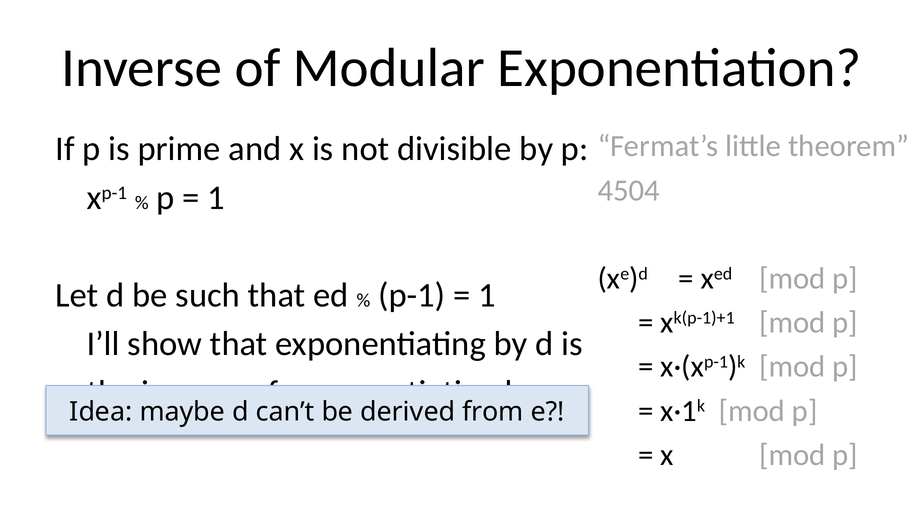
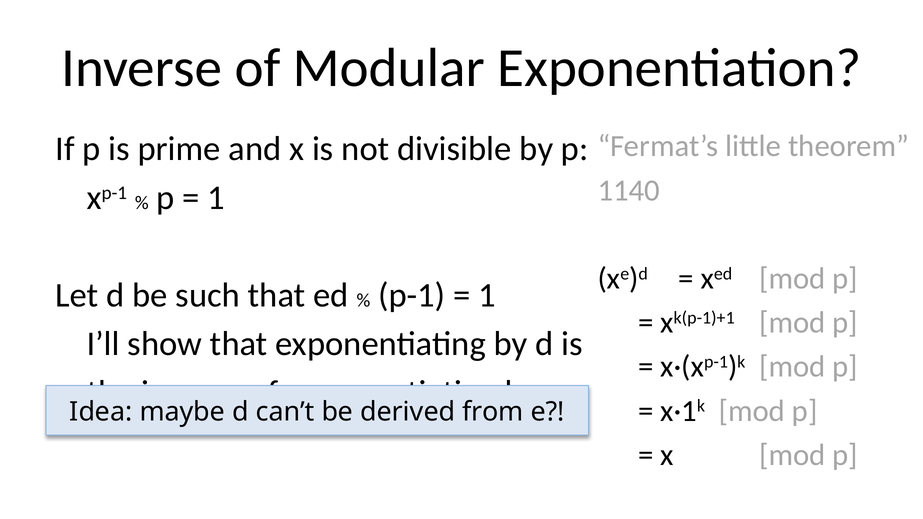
4504: 4504 -> 1140
